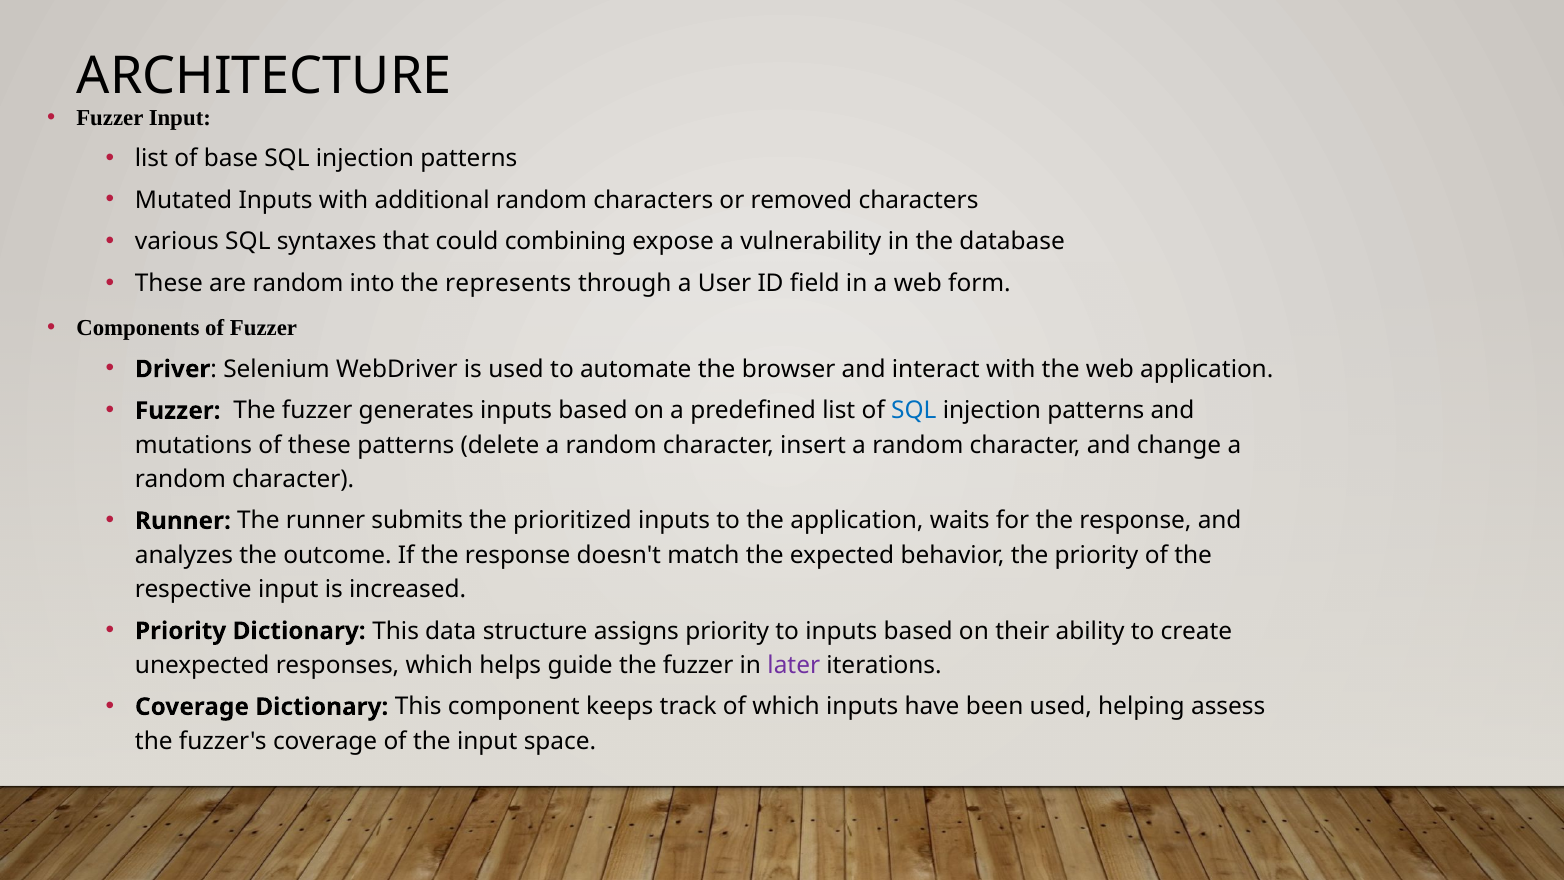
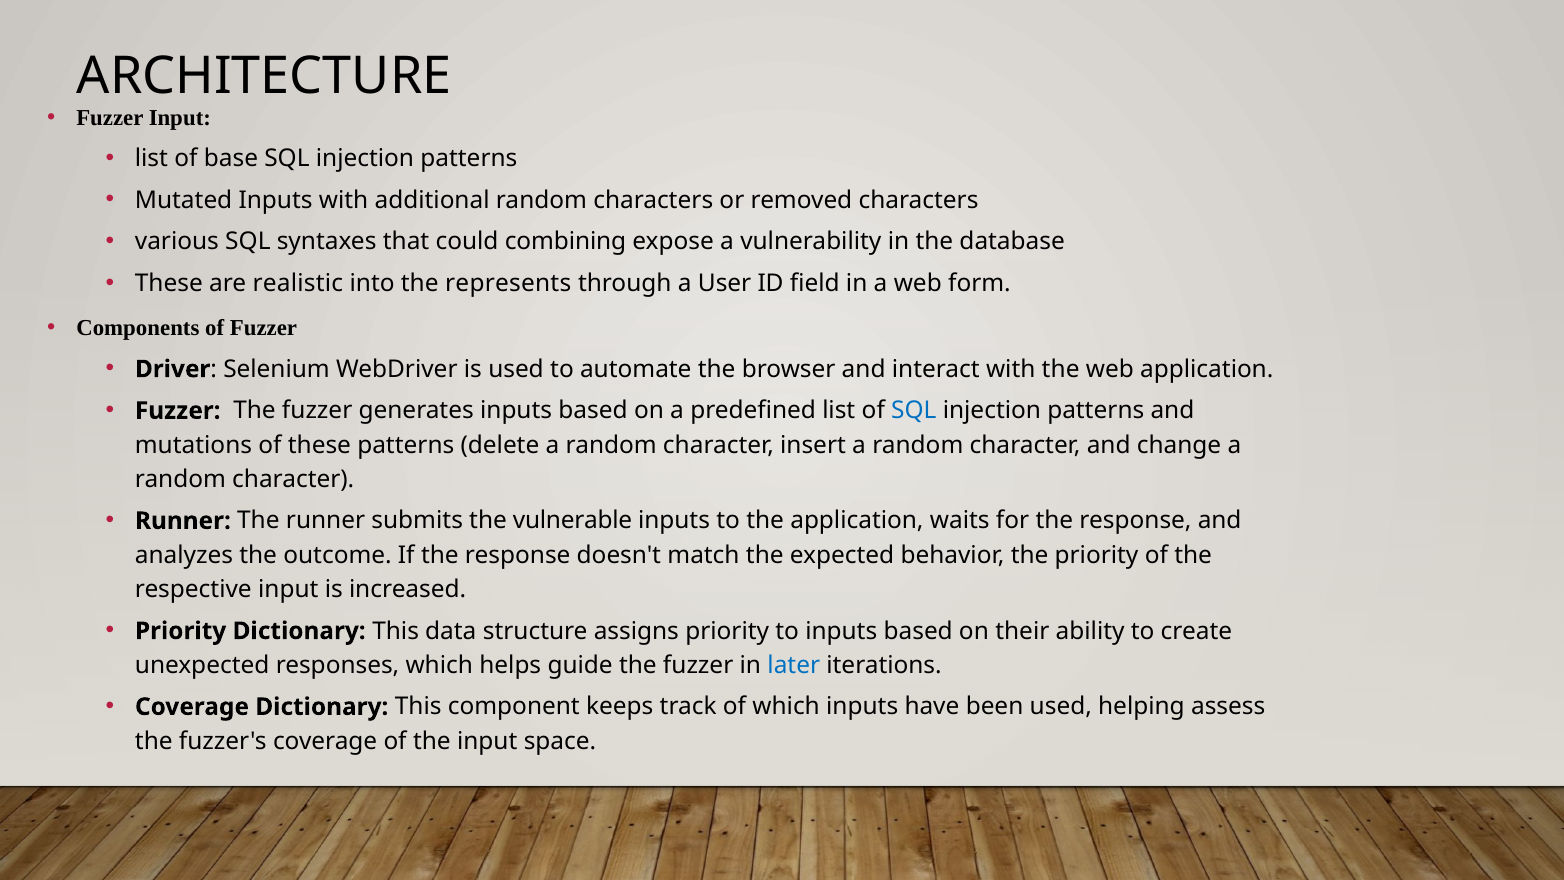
are random: random -> realistic
prioritized: prioritized -> vulnerable
later colour: purple -> blue
